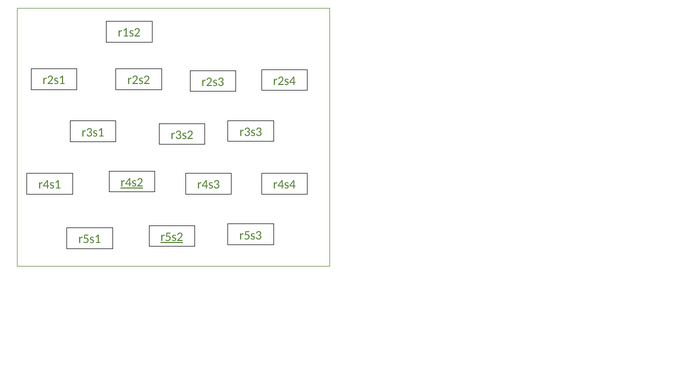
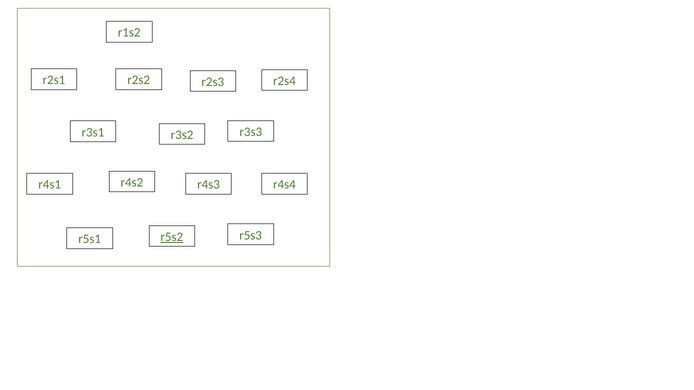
r4s2 underline: present -> none
